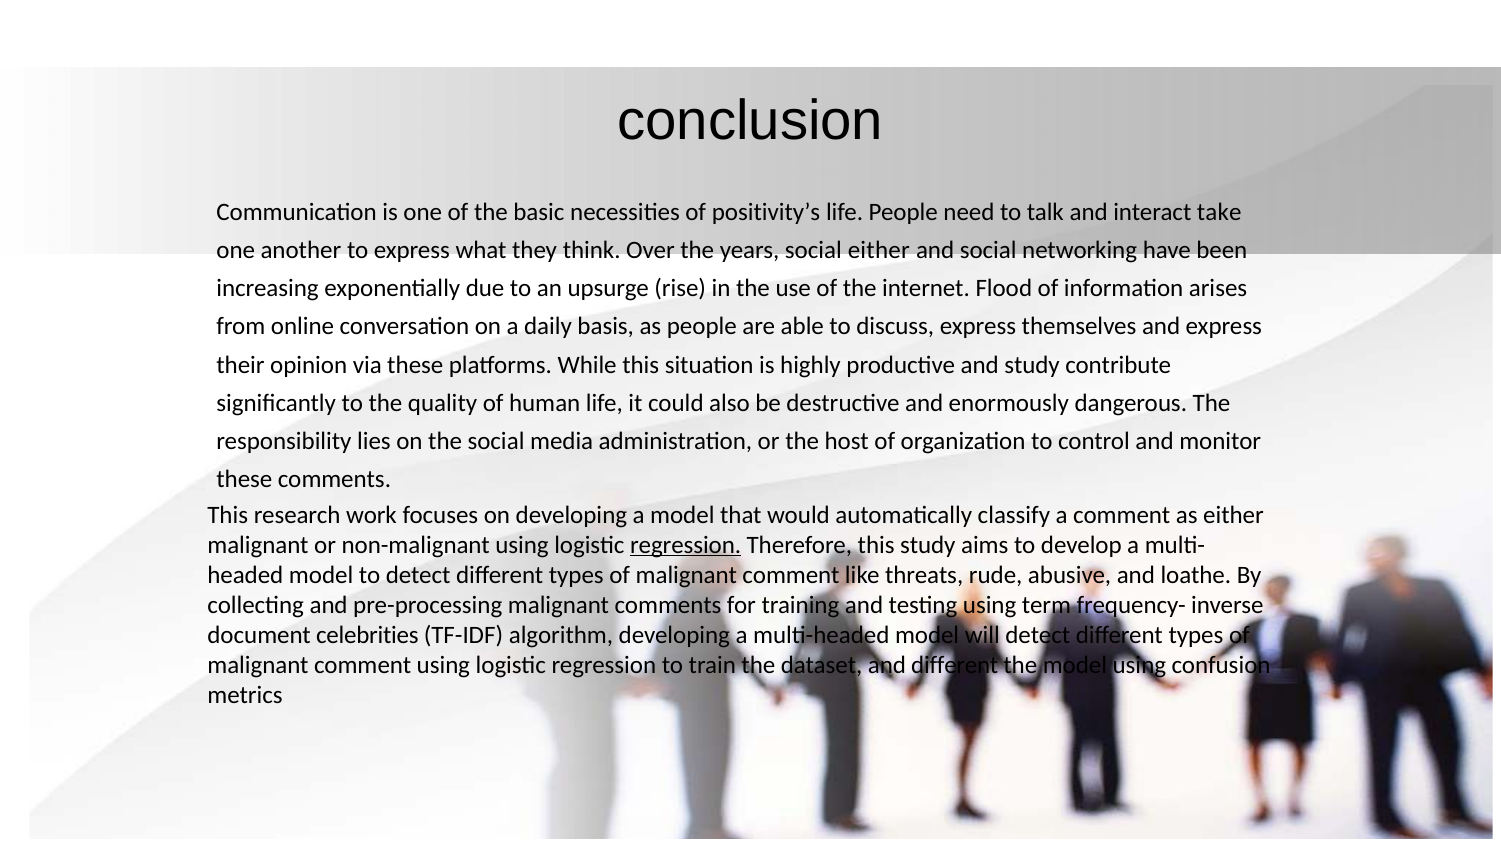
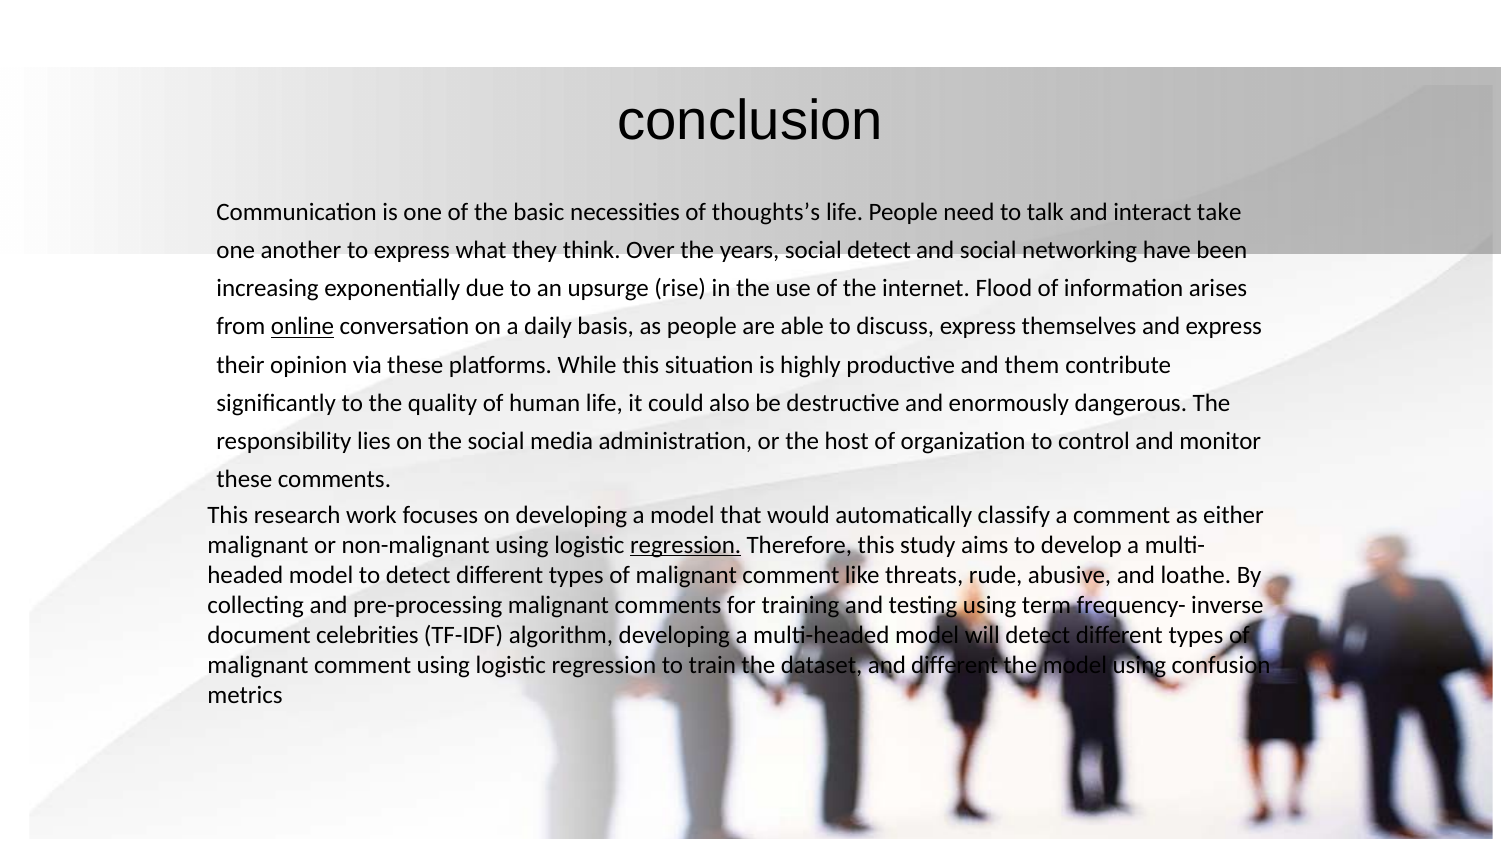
positivity’s: positivity’s -> thoughts’s
social either: either -> detect
online underline: none -> present
and study: study -> them
